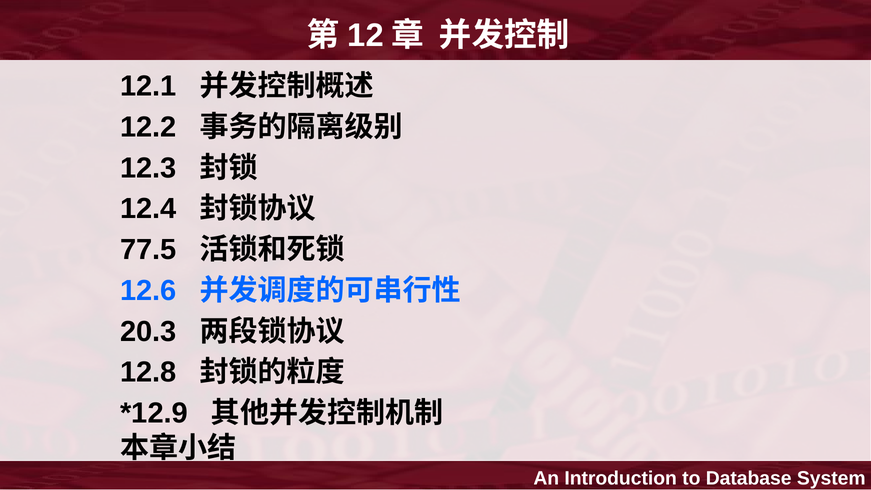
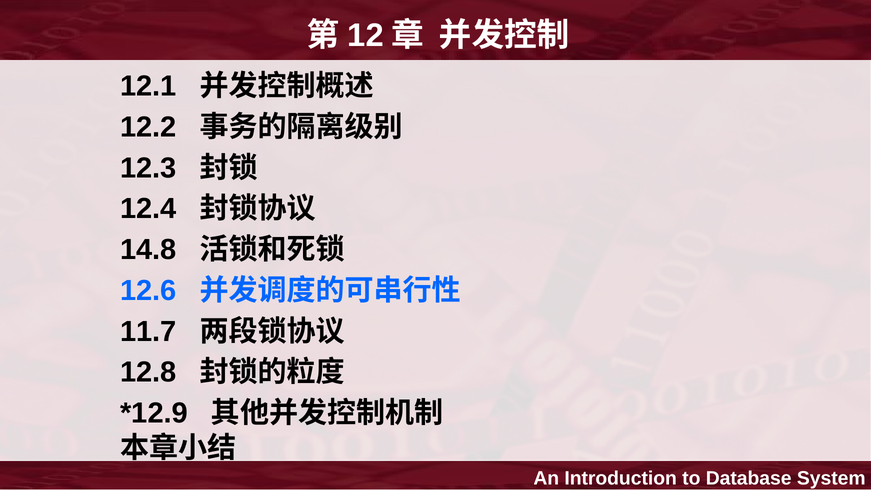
77.5: 77.5 -> 14.8
20.3: 20.3 -> 11.7
